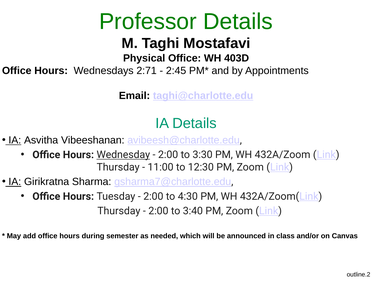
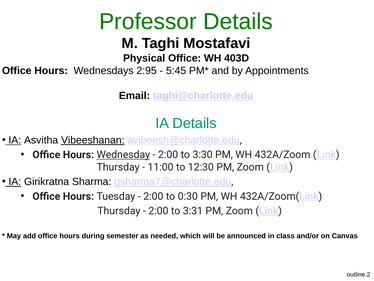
2:71: 2:71 -> 2:95
2:45: 2:45 -> 5:45
Vibeeshanan underline: none -> present
4:30: 4:30 -> 0:30
3:40: 3:40 -> 3:31
